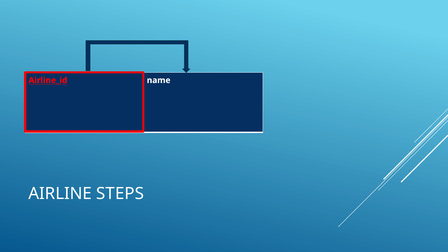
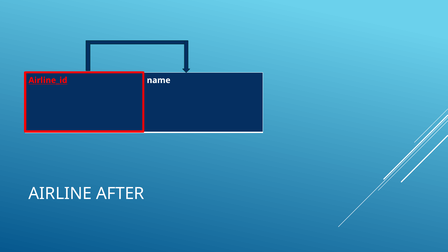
STEPS: STEPS -> AFTER
